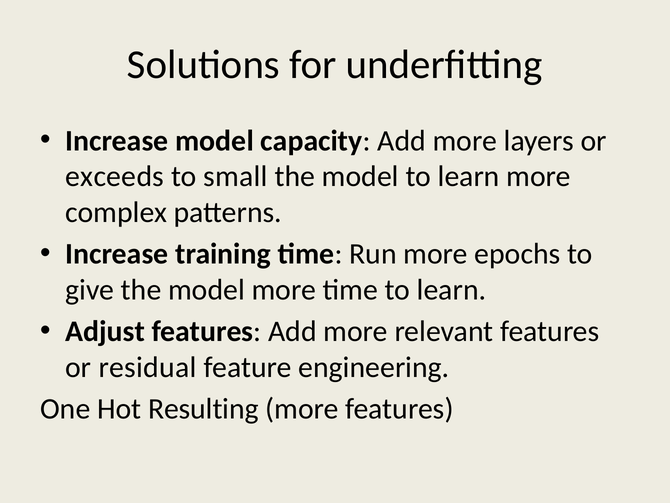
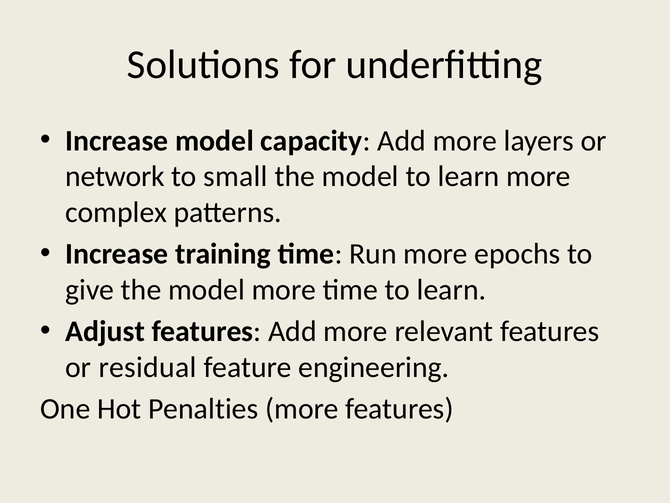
exceeds: exceeds -> network
Resulting: Resulting -> Penalties
